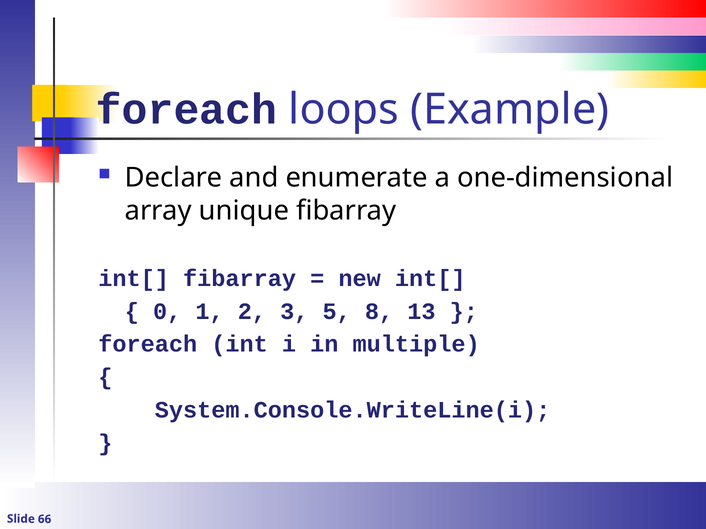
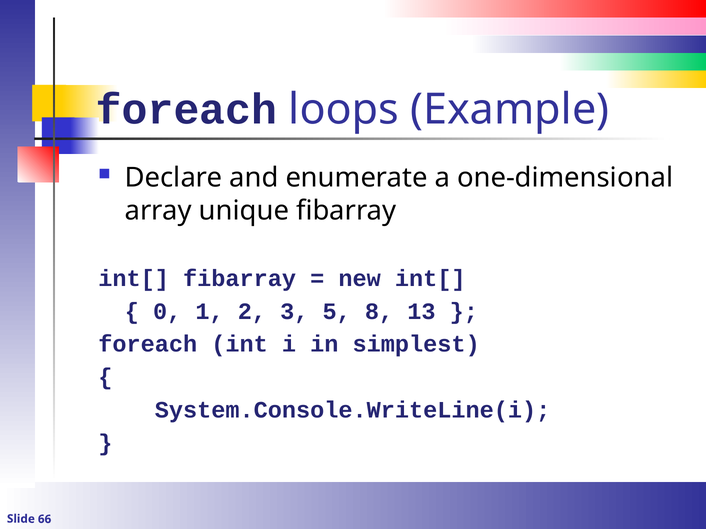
multiple: multiple -> simplest
